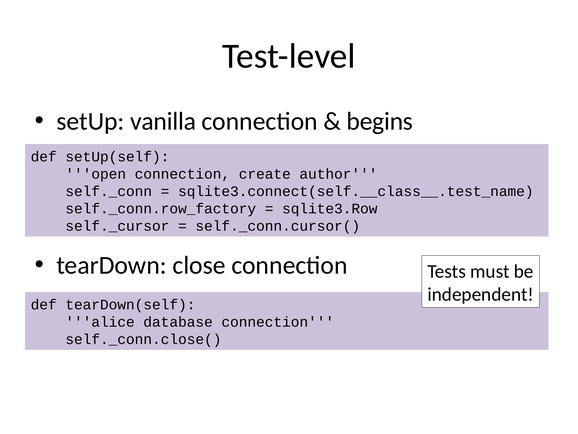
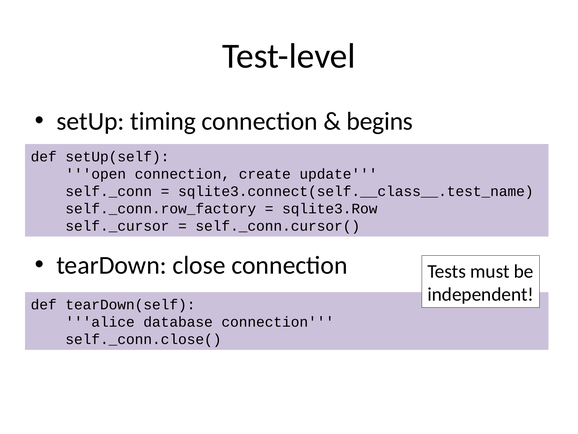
vanilla: vanilla -> timing
author: author -> update
